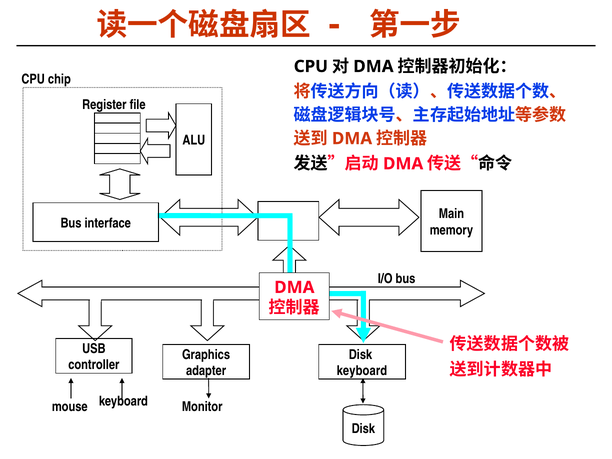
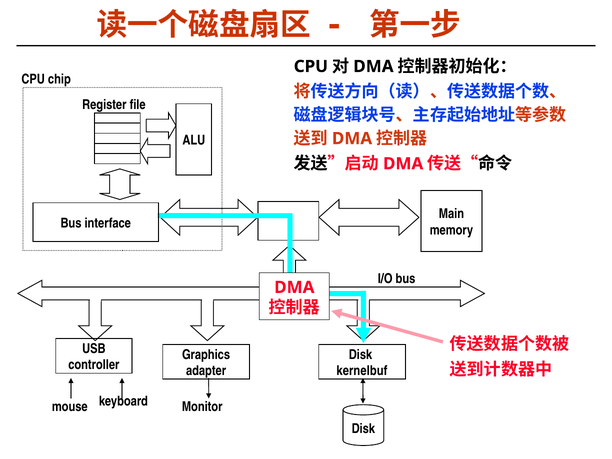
keyboard at (362, 371): keyboard -> kernelbuf
